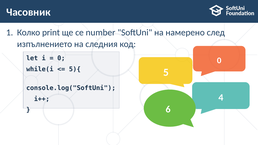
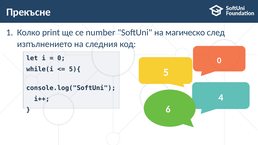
Часовник: Часовник -> Прекъсне
намерено: намерено -> магическо
